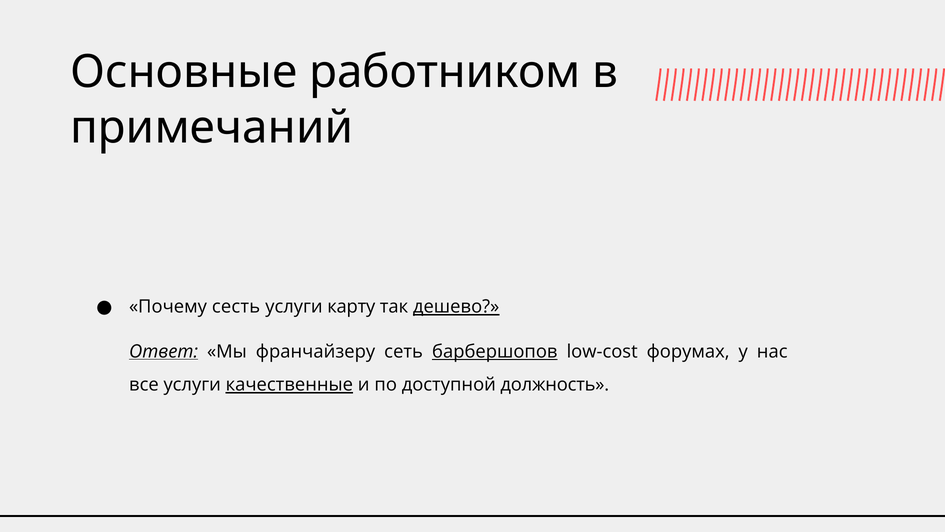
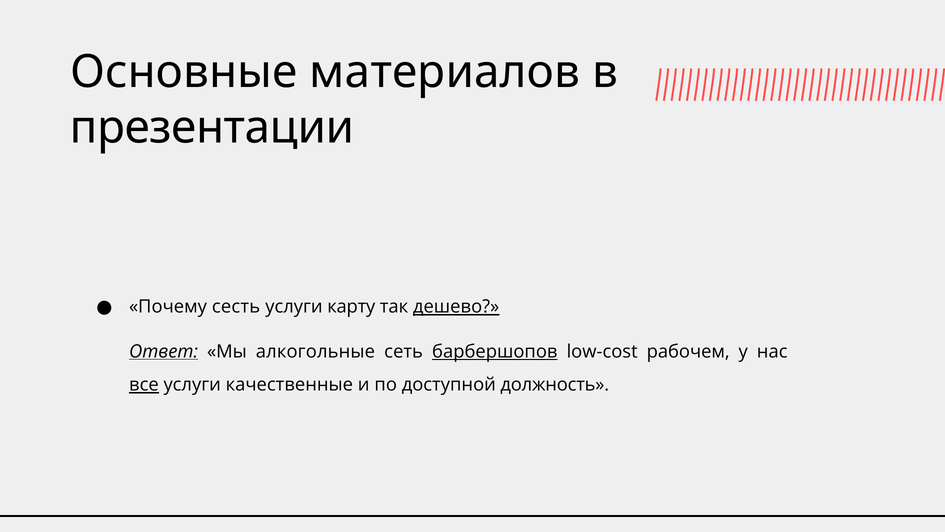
работником: работником -> материалов
примечаний: примечаний -> презентации
франчайзеру: франчайзеру -> алкогольные
форумах: форумах -> рабочем
все underline: none -> present
качественные underline: present -> none
